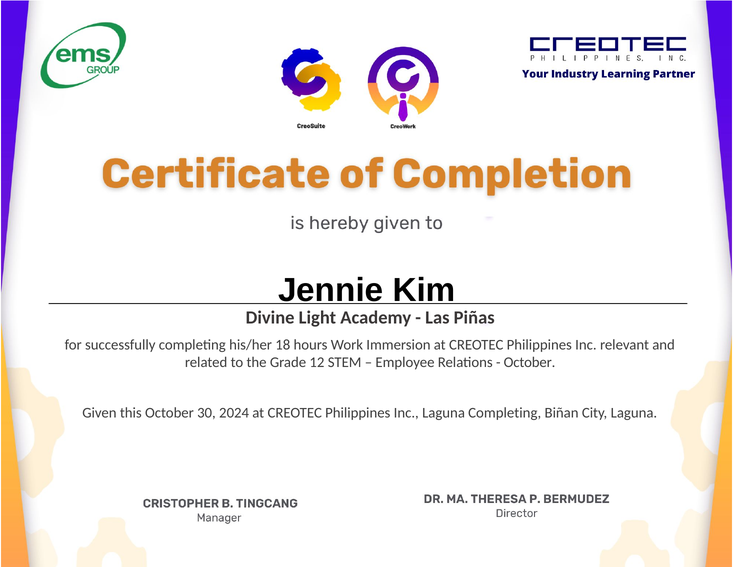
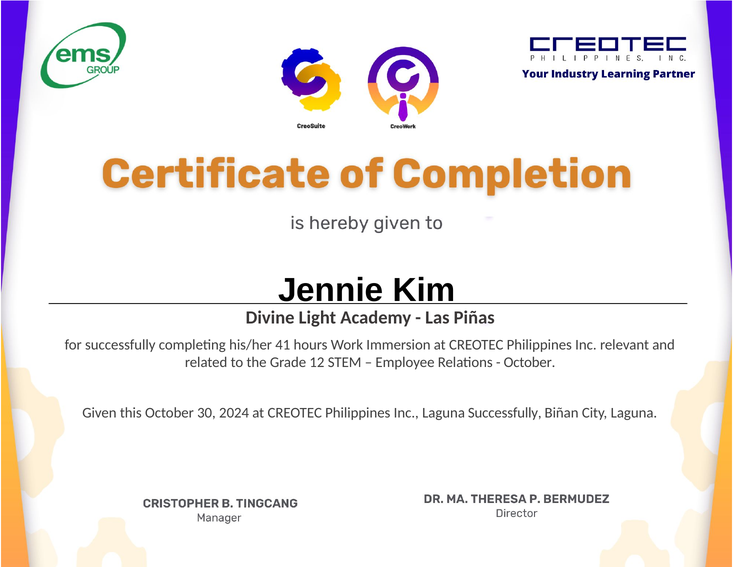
18: 18 -> 41
Laguna Completing: Completing -> Successfully
